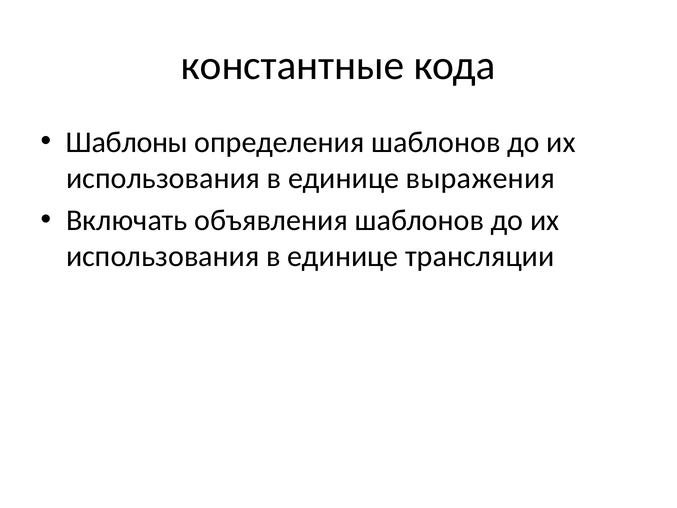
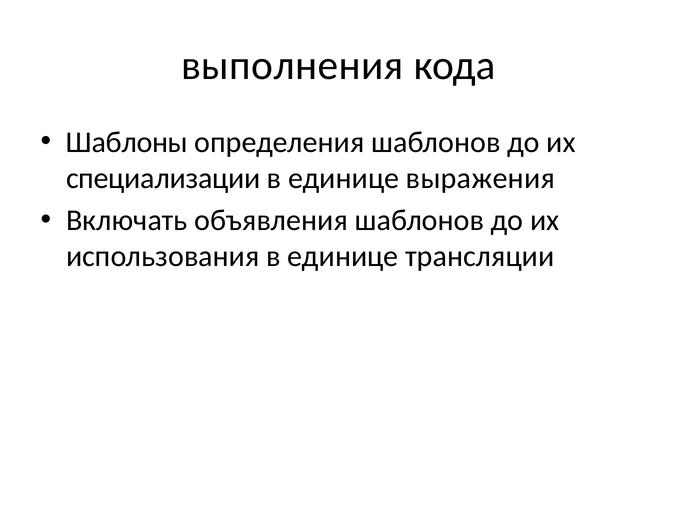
константные: константные -> выполнения
использования at (163, 178): использования -> специализации
